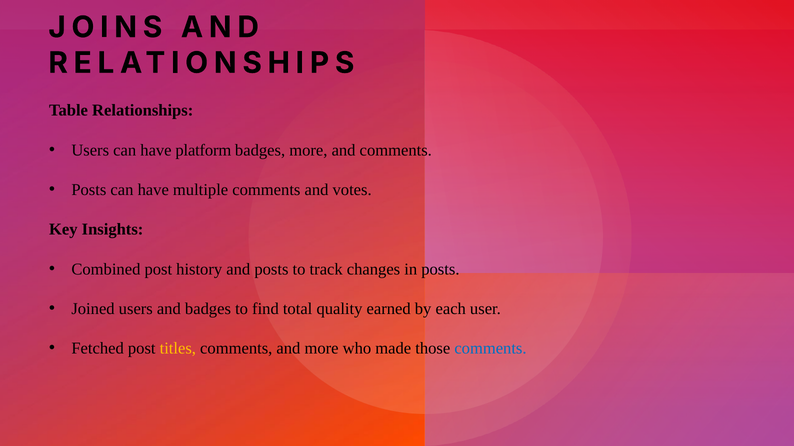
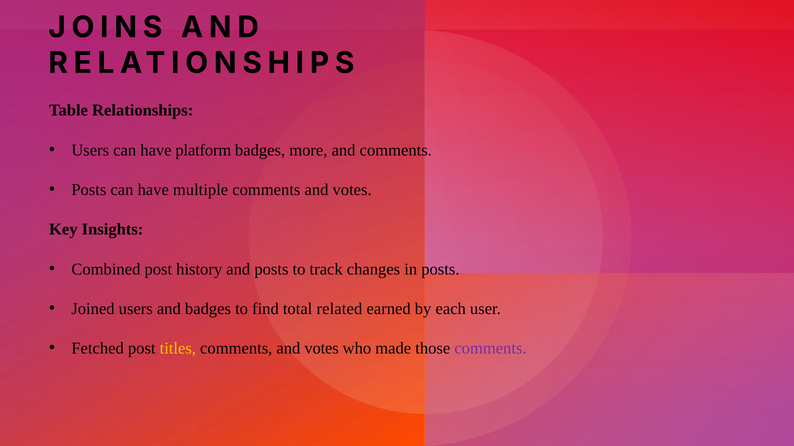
quality: quality -> related
more at (322, 349): more -> votes
comments at (490, 349) colour: blue -> purple
